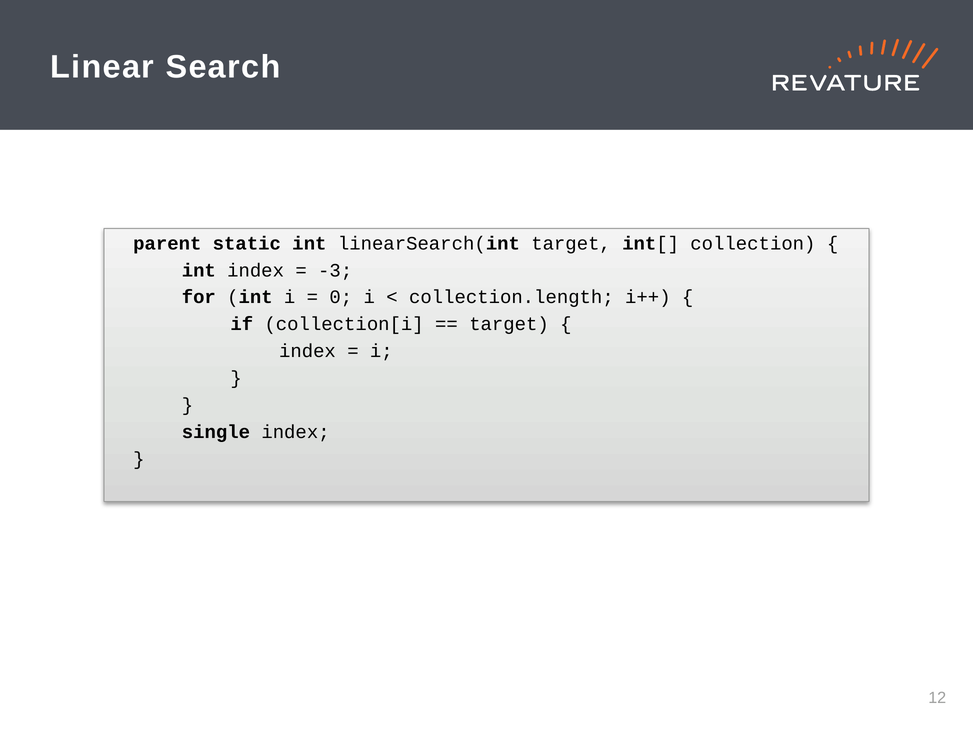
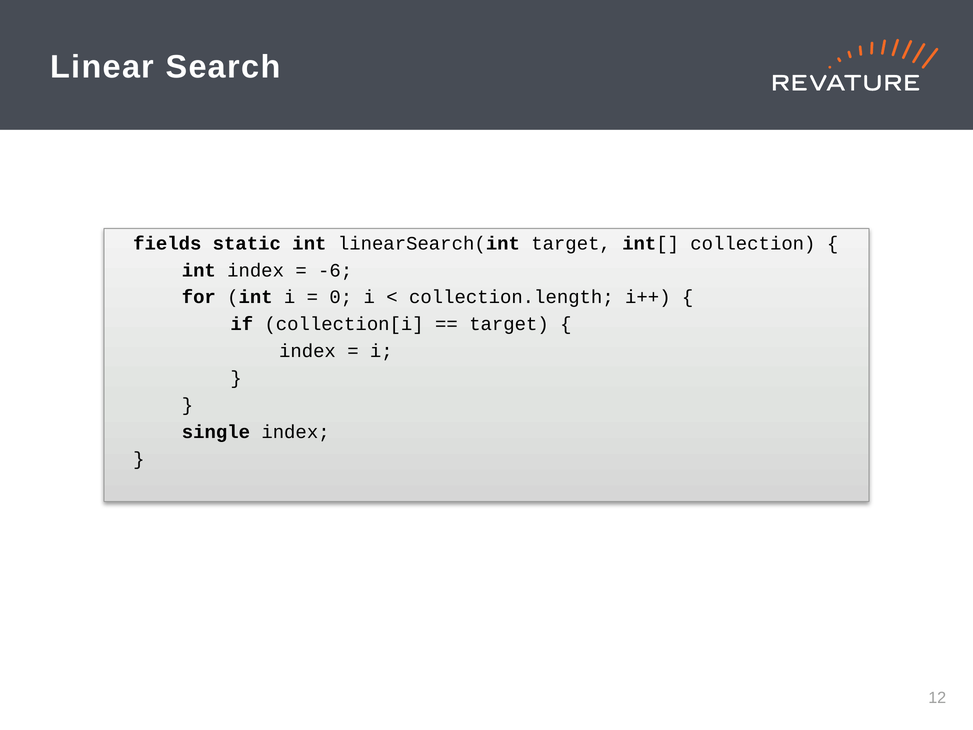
parent: parent -> fields
-3: -3 -> -6
